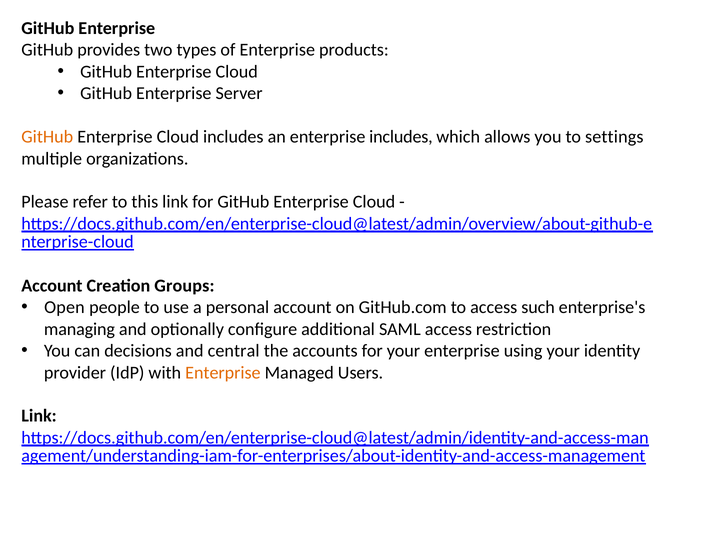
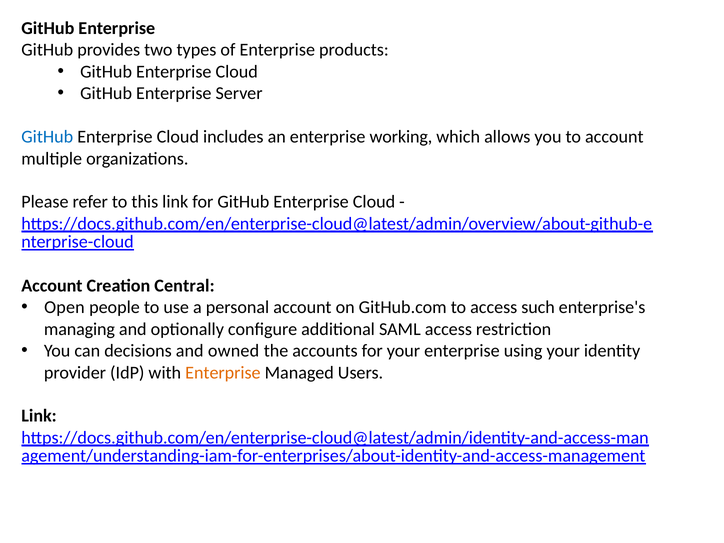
GitHub at (47, 137) colour: orange -> blue
enterprise includes: includes -> working
to settings: settings -> account
Groups: Groups -> Central
central: central -> owned
